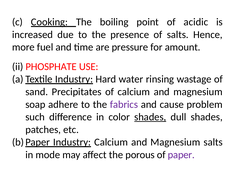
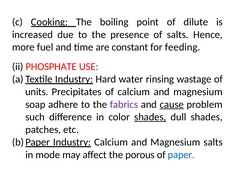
acidic: acidic -> dilute
pressure: pressure -> constant
amount: amount -> feeding
sand: sand -> units
cause underline: none -> present
paper colour: purple -> blue
